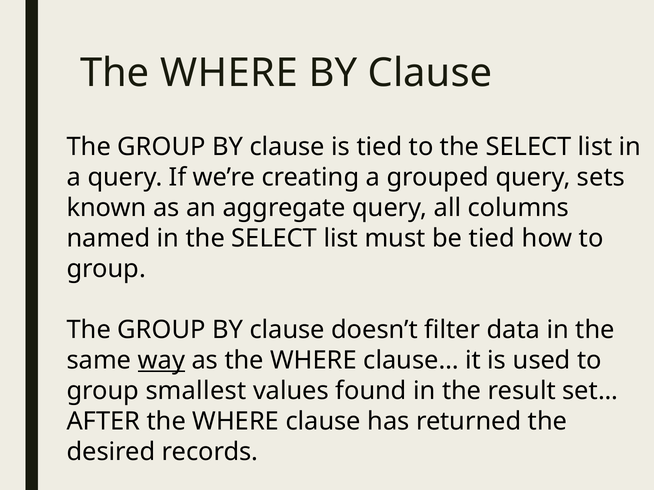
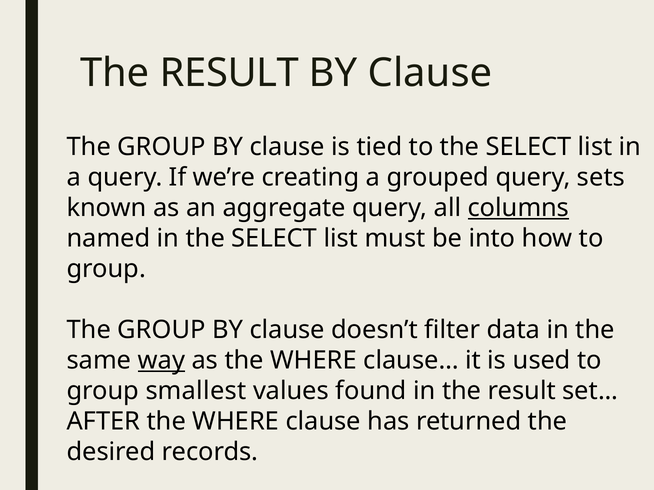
WHERE at (229, 73): WHERE -> RESULT
columns underline: none -> present
be tied: tied -> into
